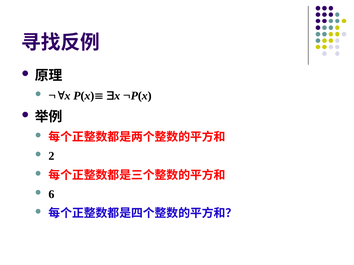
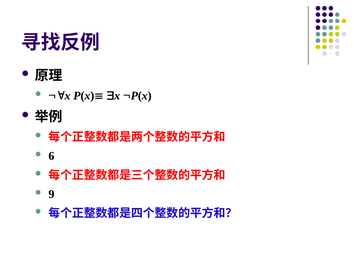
2: 2 -> 6
6: 6 -> 9
